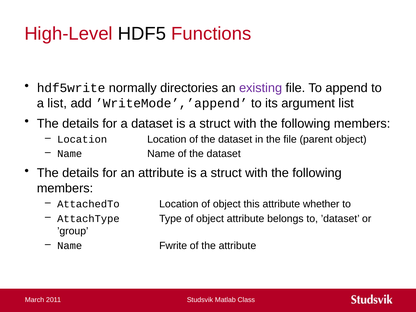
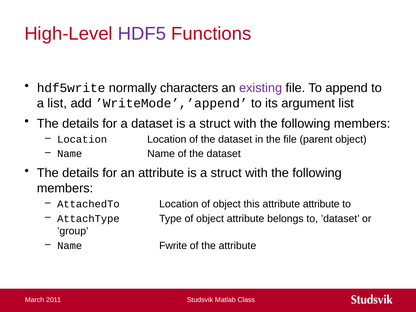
HDF5 colour: black -> purple
directories: directories -> characters
attribute whether: whether -> attribute
